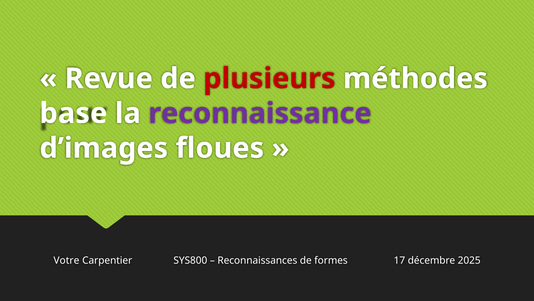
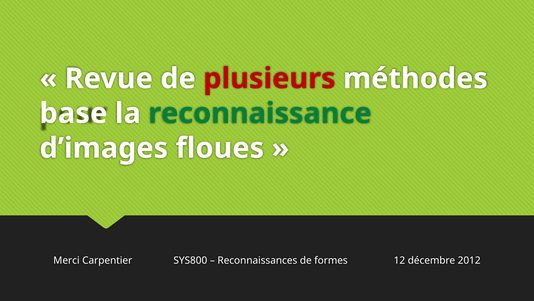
reconnaissance colour: purple -> green
Votre: Votre -> Merci
17: 17 -> 12
2025: 2025 -> 2012
